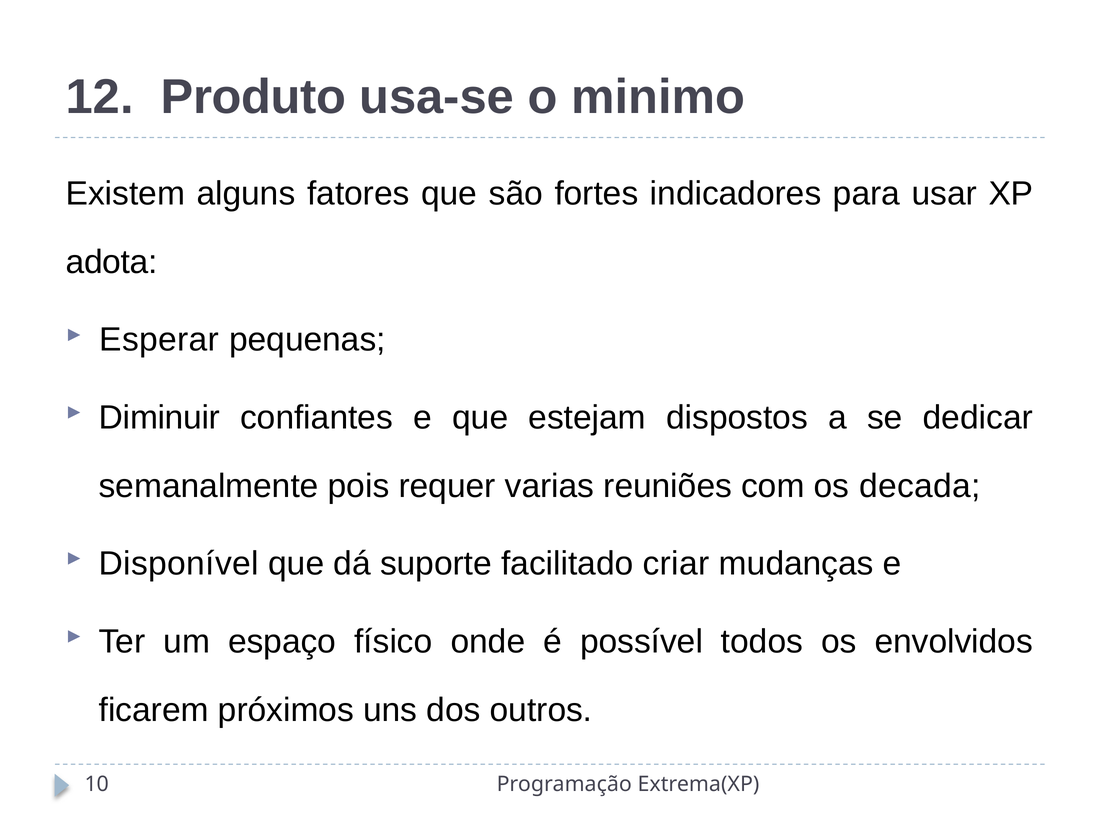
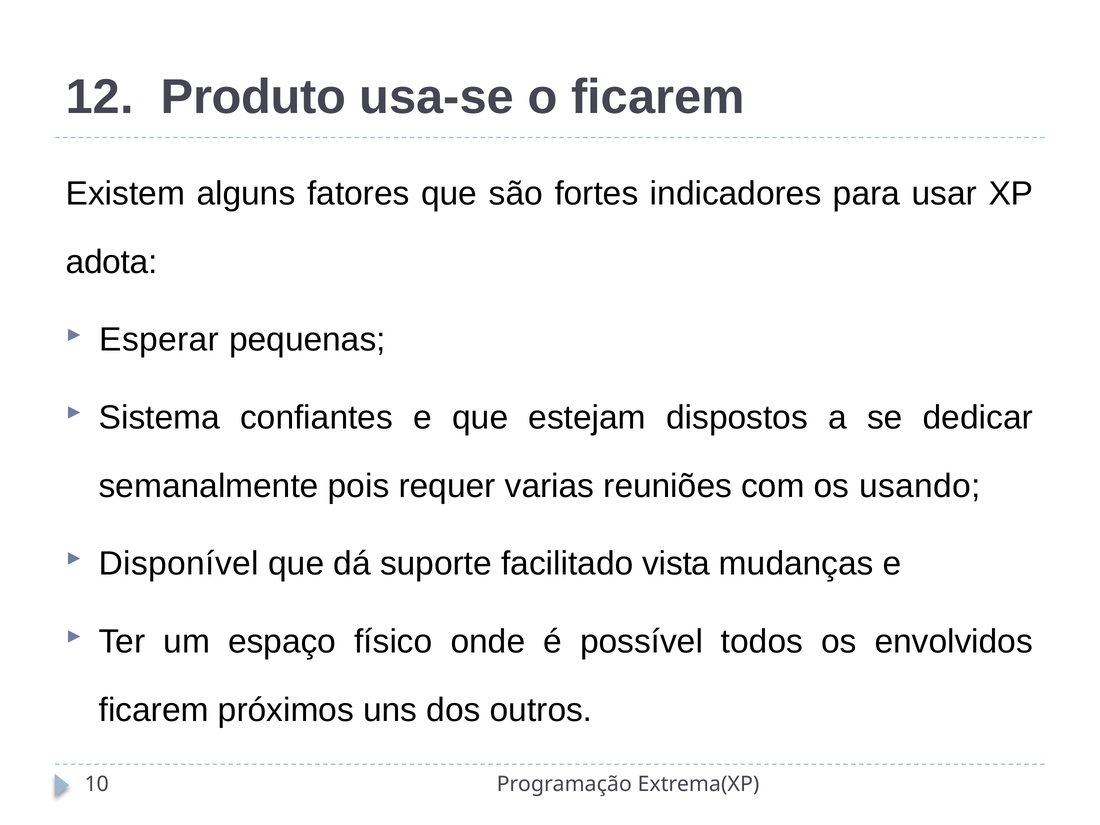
o minimo: minimo -> ficarem
Diminuir: Diminuir -> Sistema
decada: decada -> usando
criar: criar -> vista
